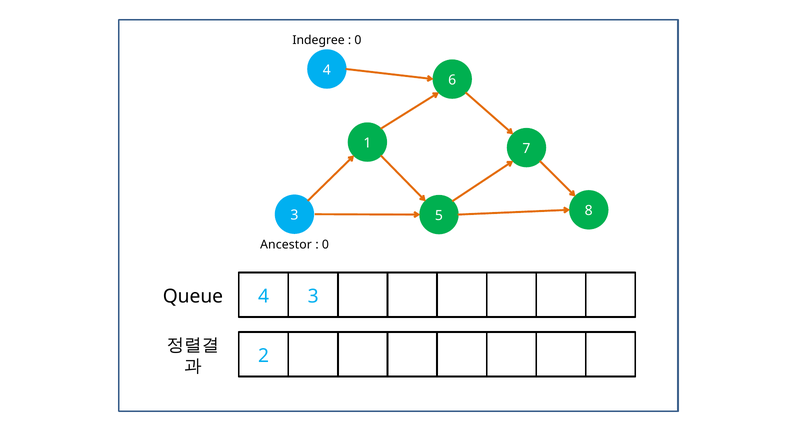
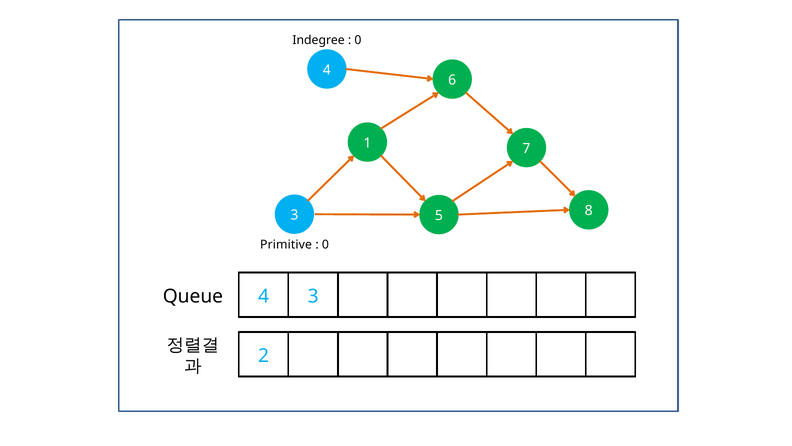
Ancestor: Ancestor -> Primitive
